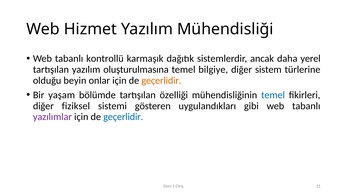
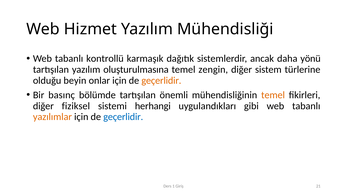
yerel: yerel -> yönü
bilgiye: bilgiye -> zengin
yaşam: yaşam -> basınç
özelliği: özelliği -> önemli
temel at (273, 95) colour: blue -> orange
gösteren: gösteren -> herhangi
yazılımlar colour: purple -> orange
